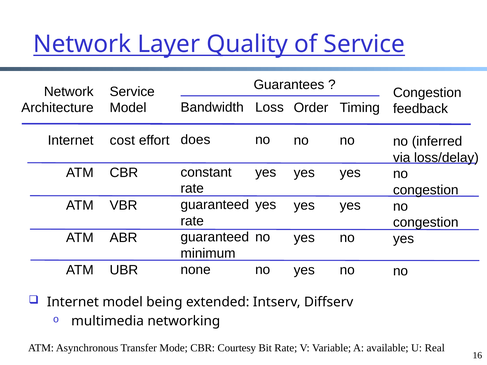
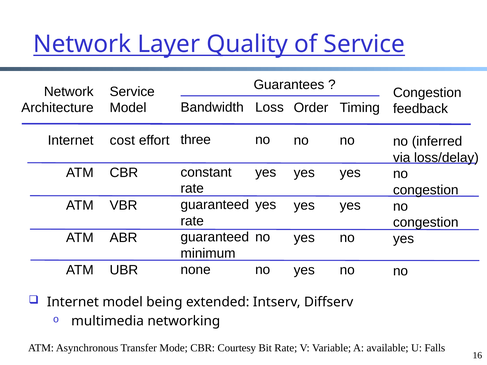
does: does -> three
Real: Real -> Falls
